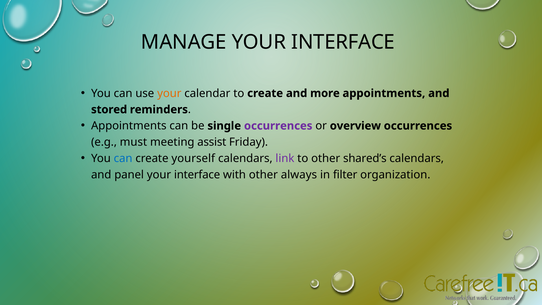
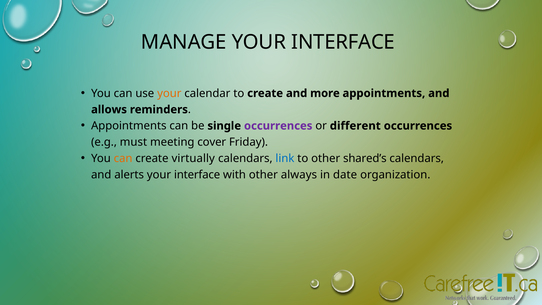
stored: stored -> allows
overview: overview -> different
assist: assist -> cover
can at (123, 158) colour: blue -> orange
yourself: yourself -> virtually
link colour: purple -> blue
panel: panel -> alerts
filter: filter -> date
